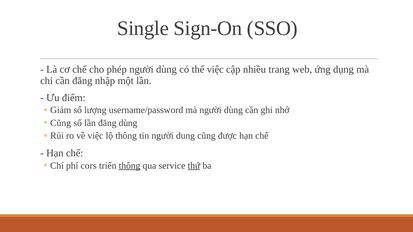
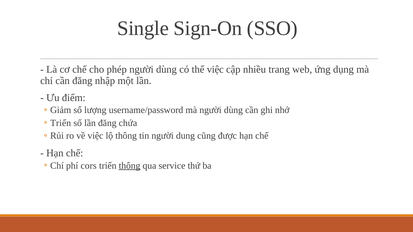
Cũng at (61, 123): Cũng -> Triển
đăng dùng: dùng -> chứa
thứ underline: present -> none
